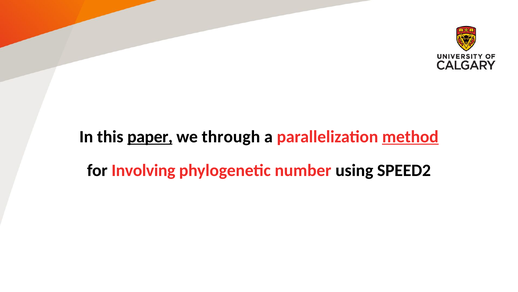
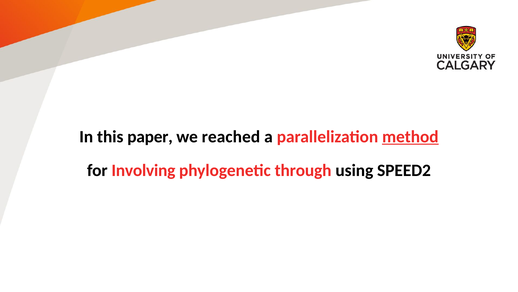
paper underline: present -> none
through: through -> reached
number: number -> through
